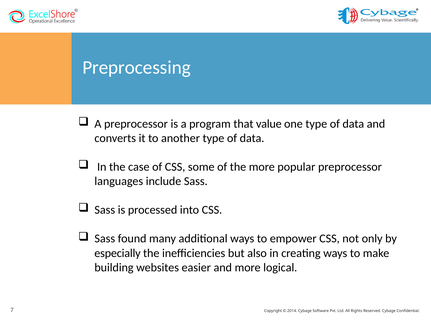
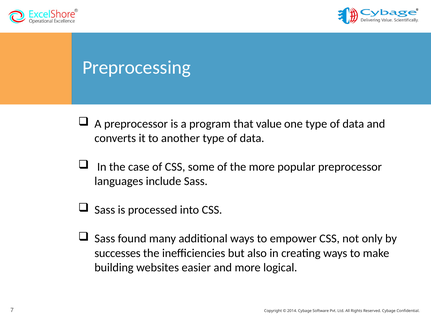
especially: especially -> successes
